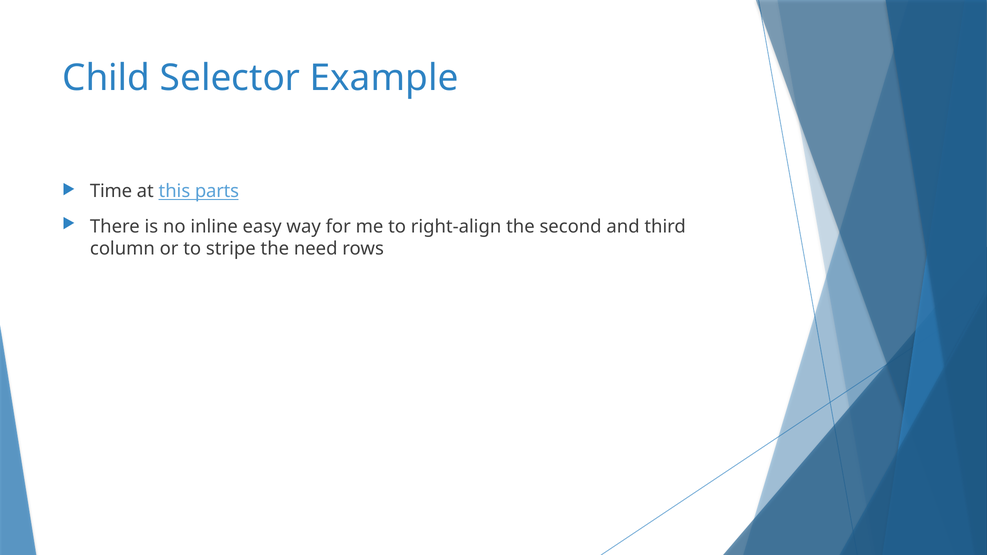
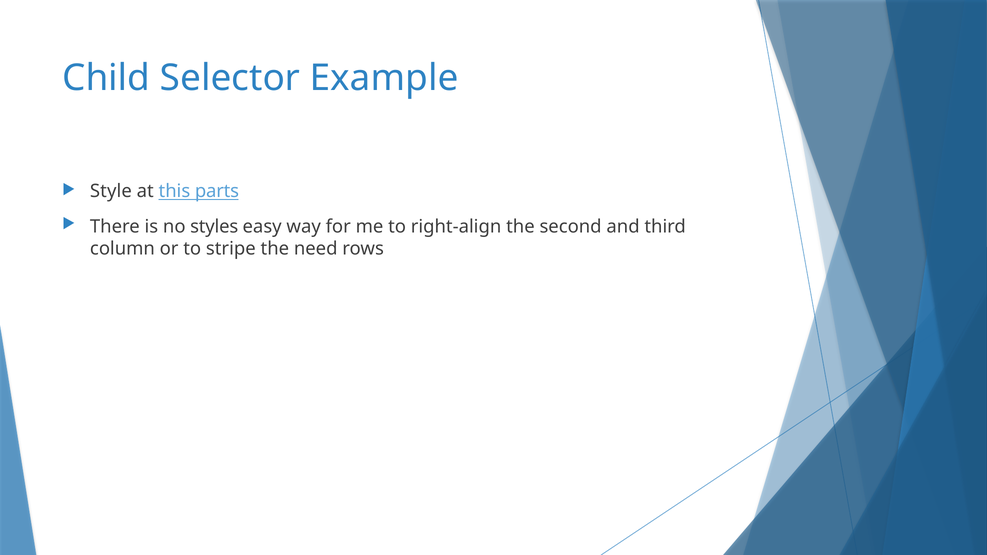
Time: Time -> Style
inline: inline -> styles
